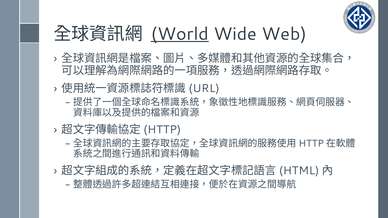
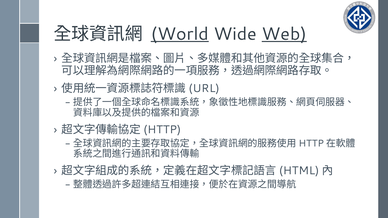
Web underline: none -> present
